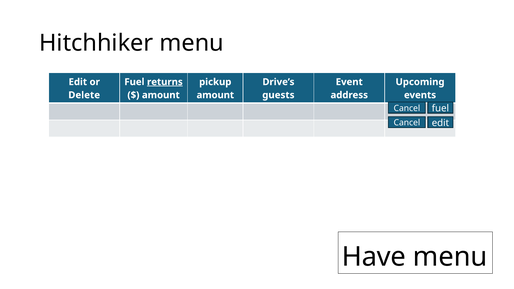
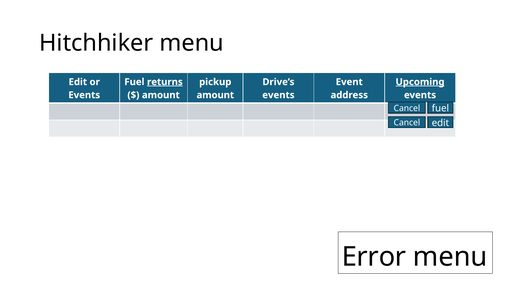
Upcoming underline: none -> present
Delete at (84, 95): Delete -> Events
guests at (278, 95): guests -> events
Have: Have -> Error
